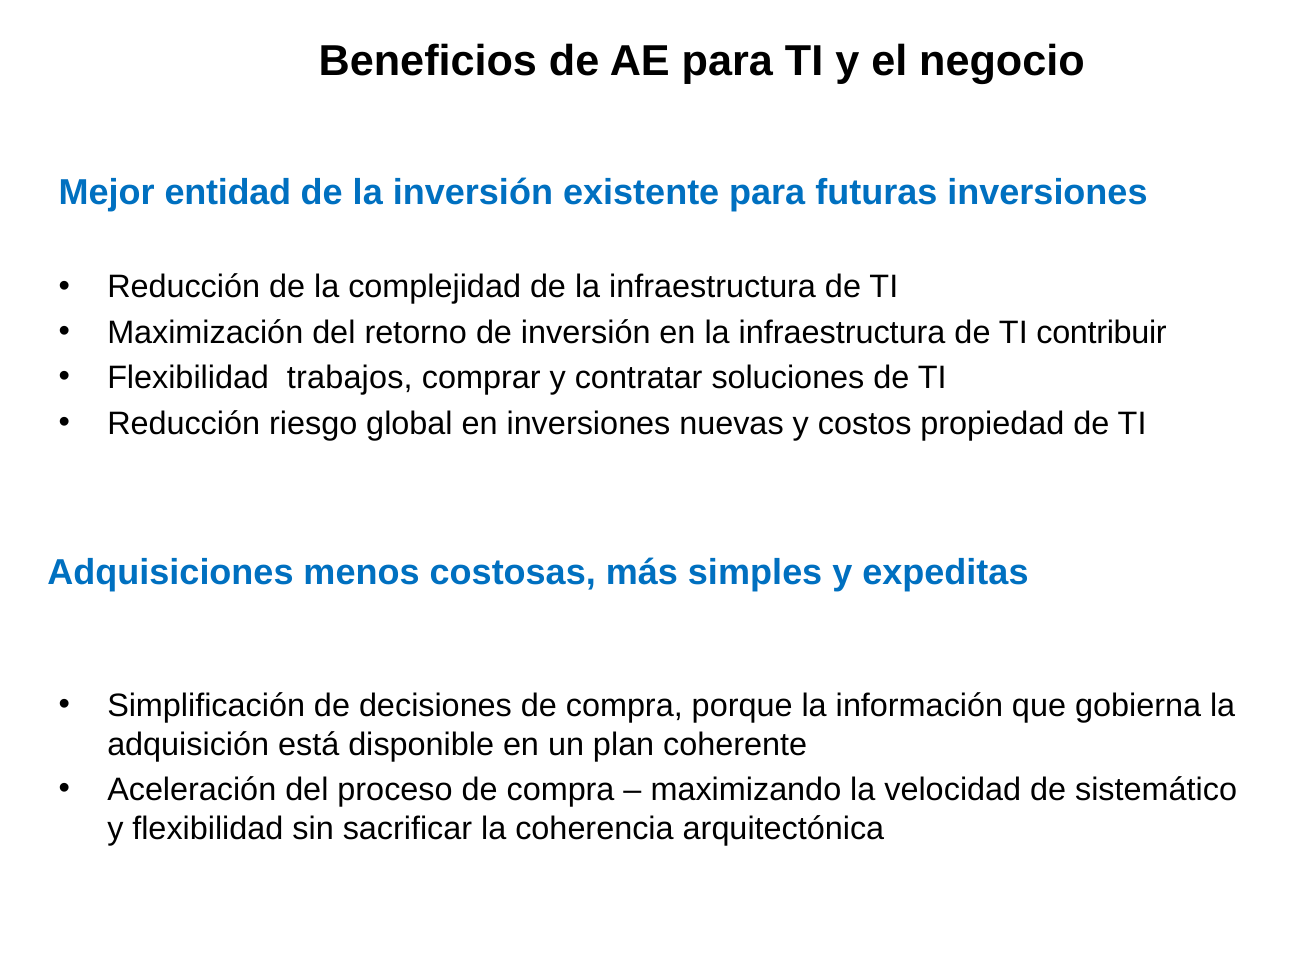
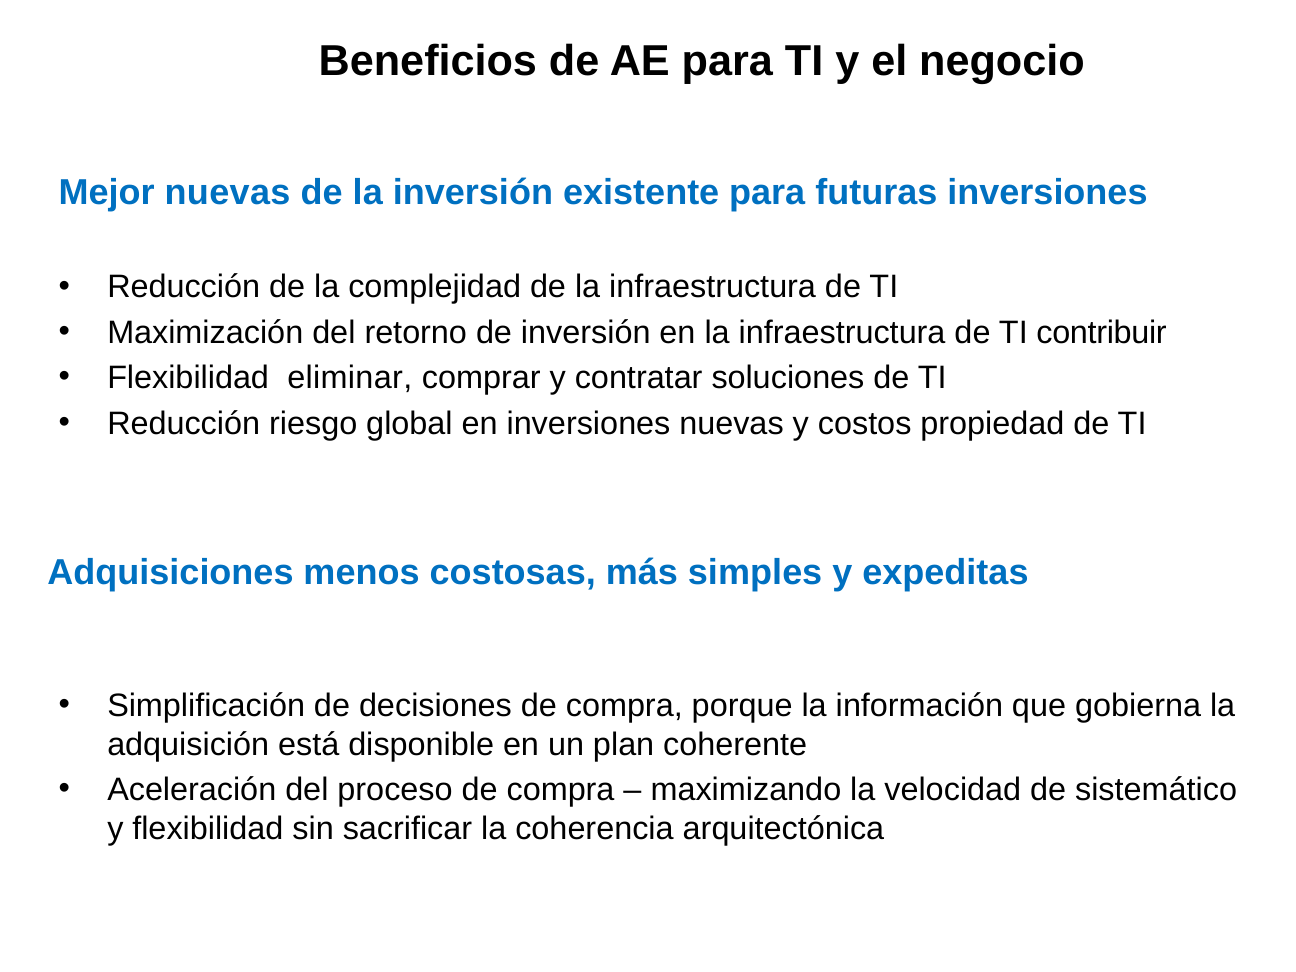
Mejor entidad: entidad -> nuevas
trabajos: trabajos -> eliminar
